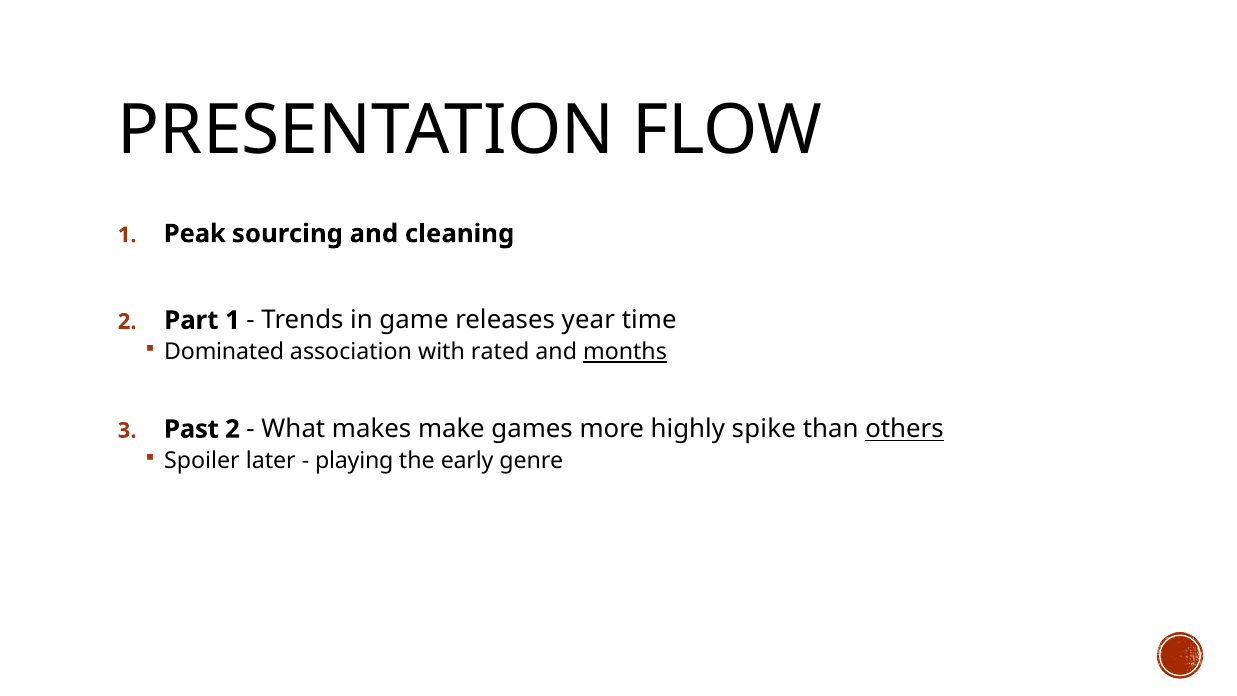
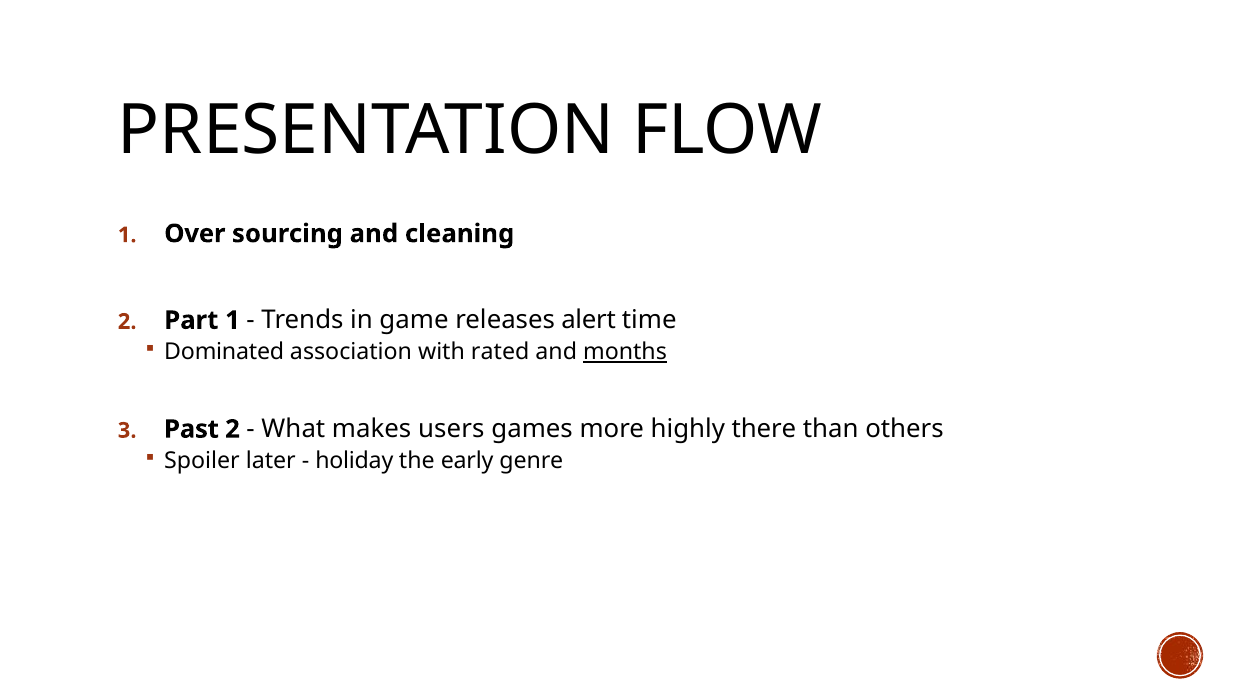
Peak: Peak -> Over
year: year -> alert
make: make -> users
spike: spike -> there
others underline: present -> none
playing: playing -> holiday
